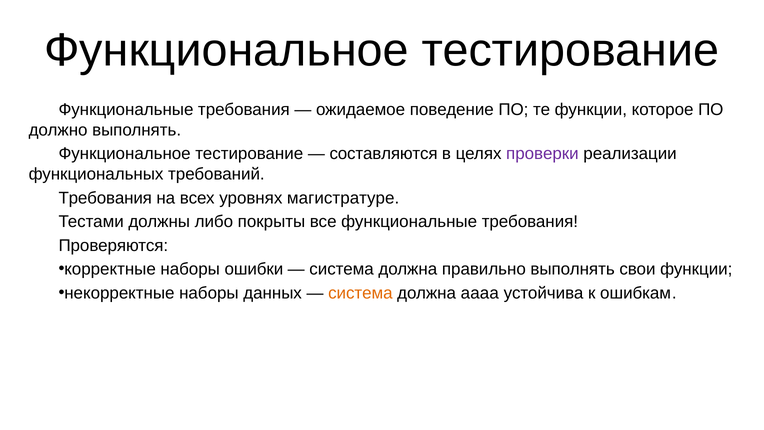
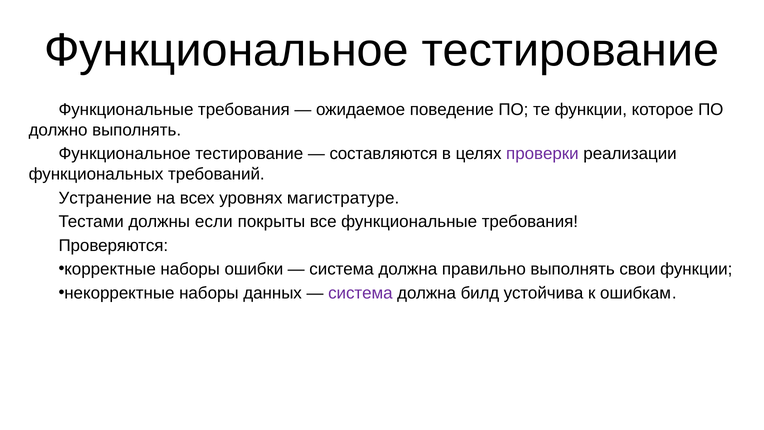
Требования at (105, 198): Требования -> Устранение
либо: либо -> если
система at (360, 293) colour: orange -> purple
аааа: аааа -> билд
